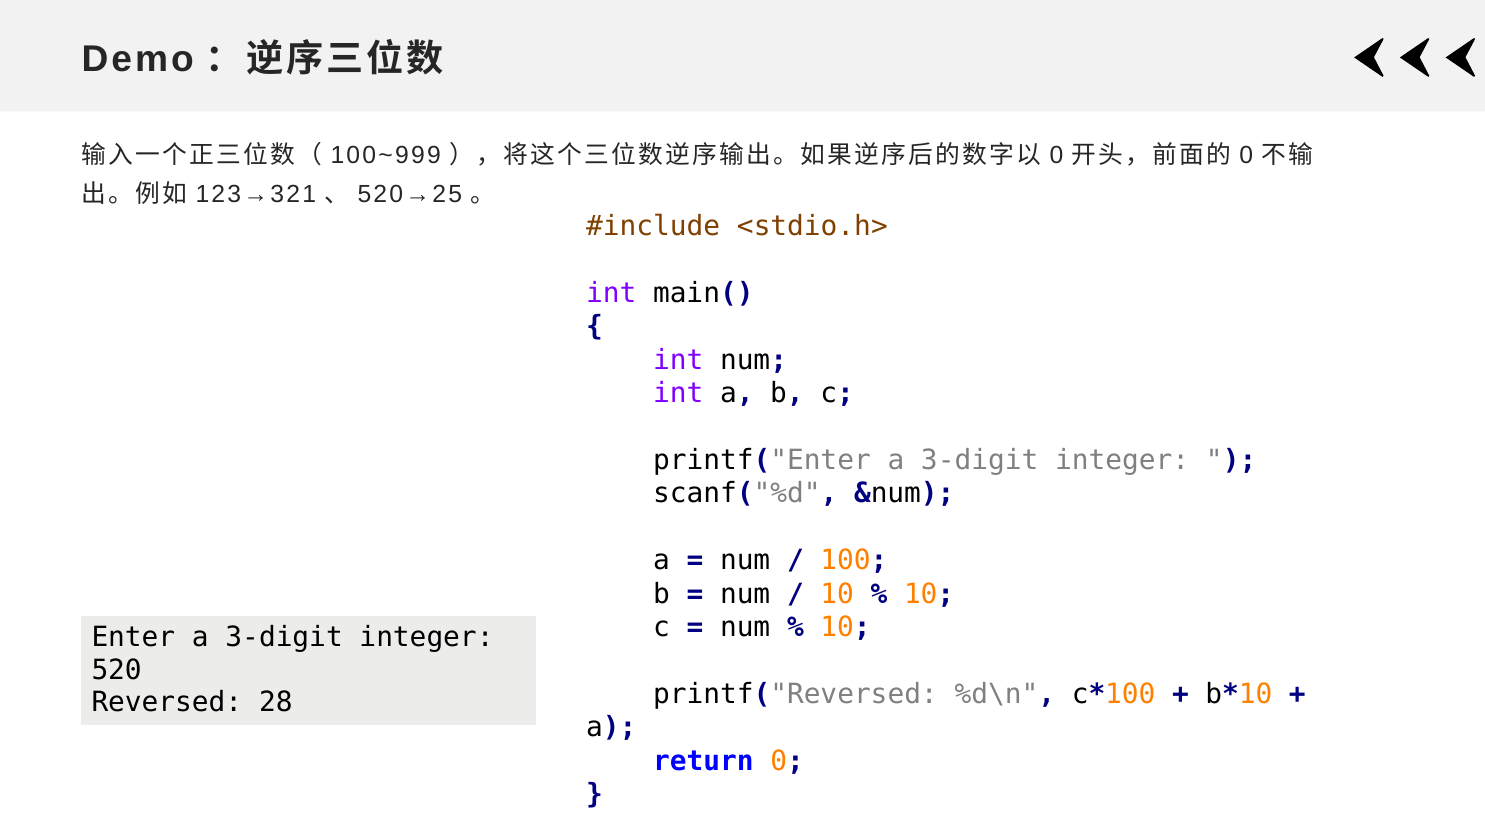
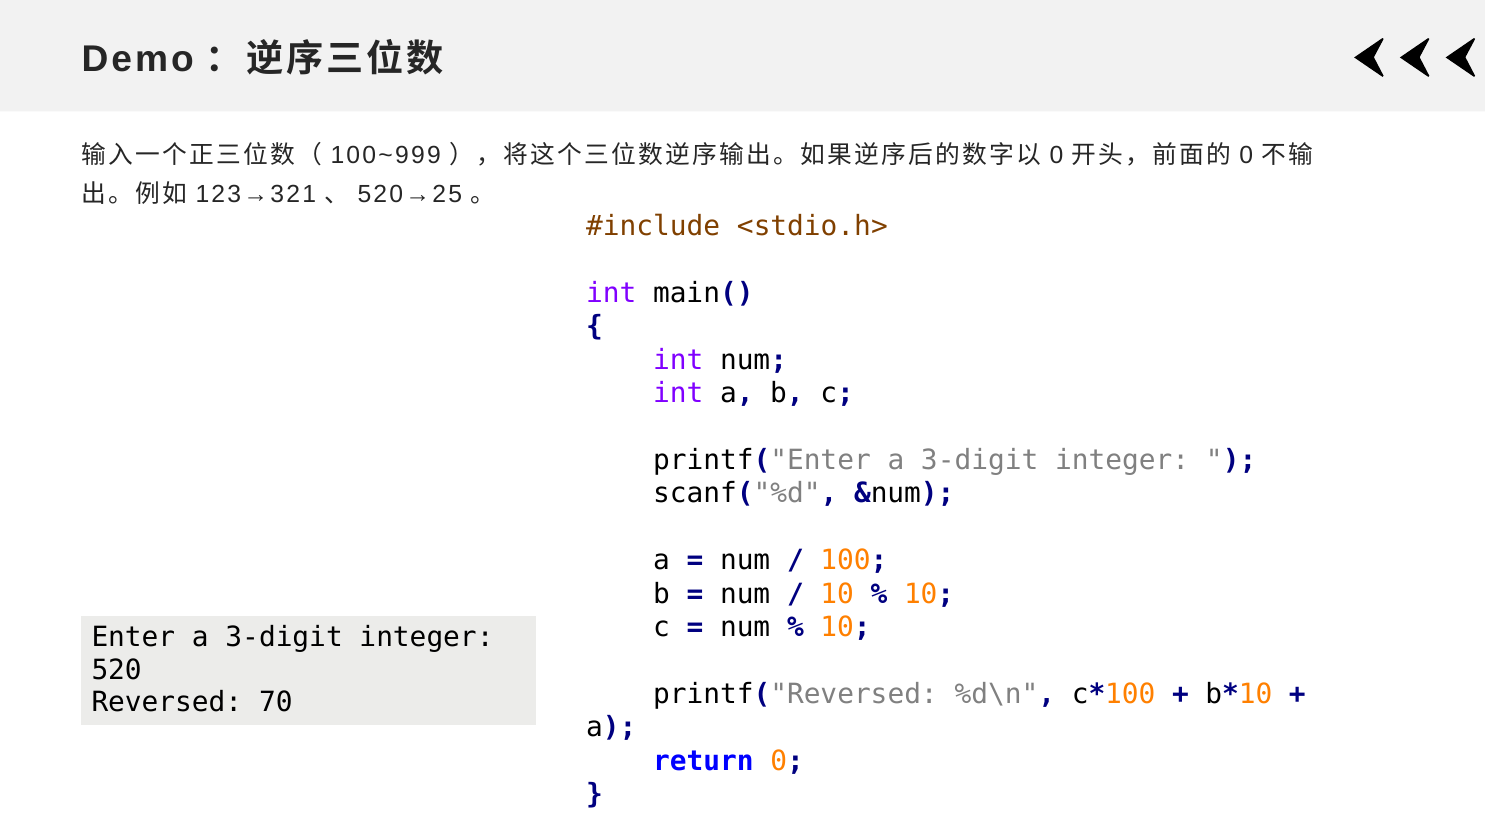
28: 28 -> 70
